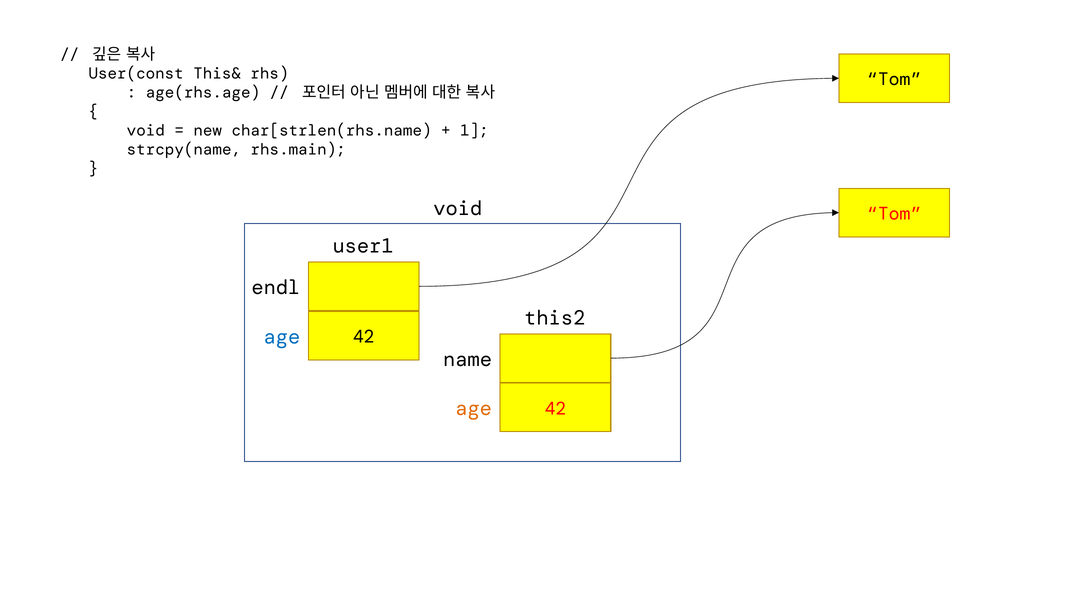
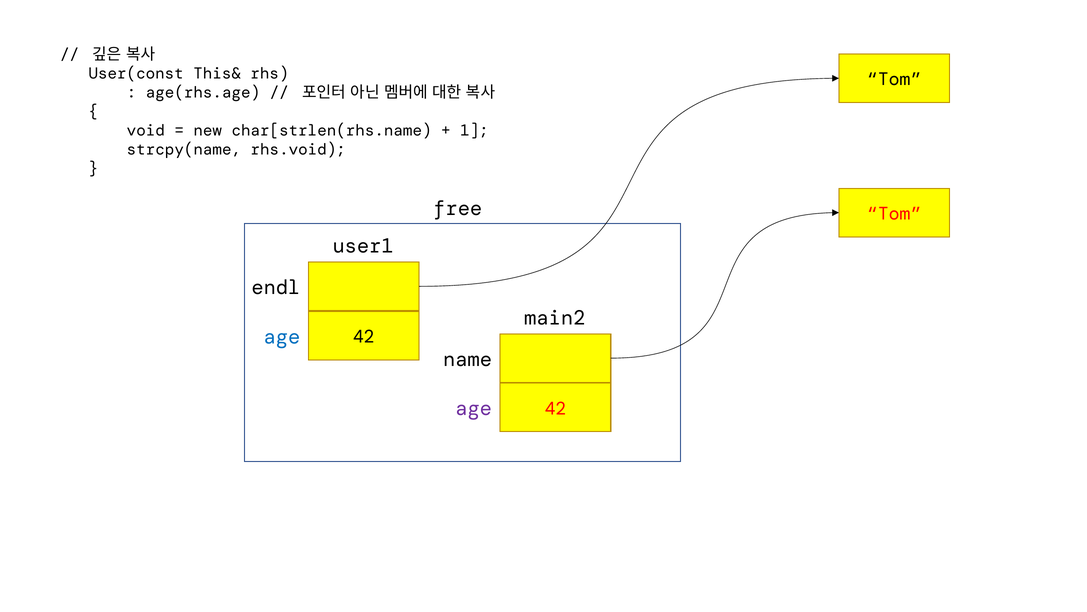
rhs.main: rhs.main -> rhs.void
void at (458, 208): void -> free
this2: this2 -> main2
age at (474, 408) colour: orange -> purple
